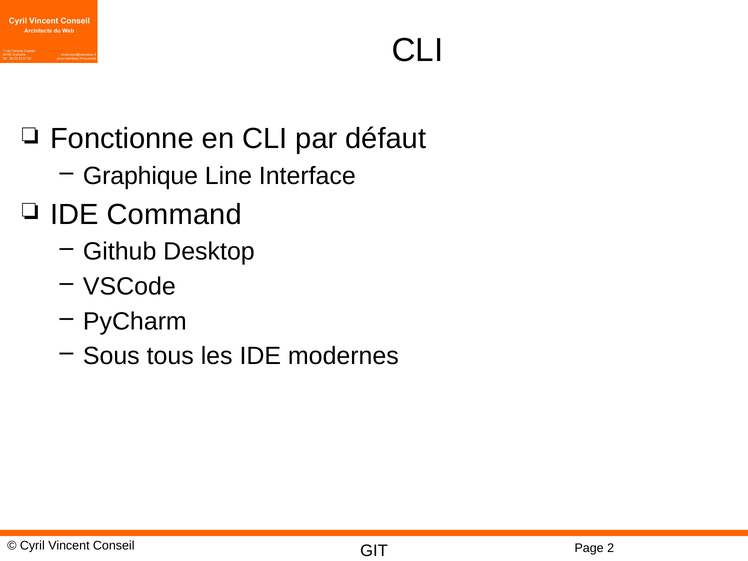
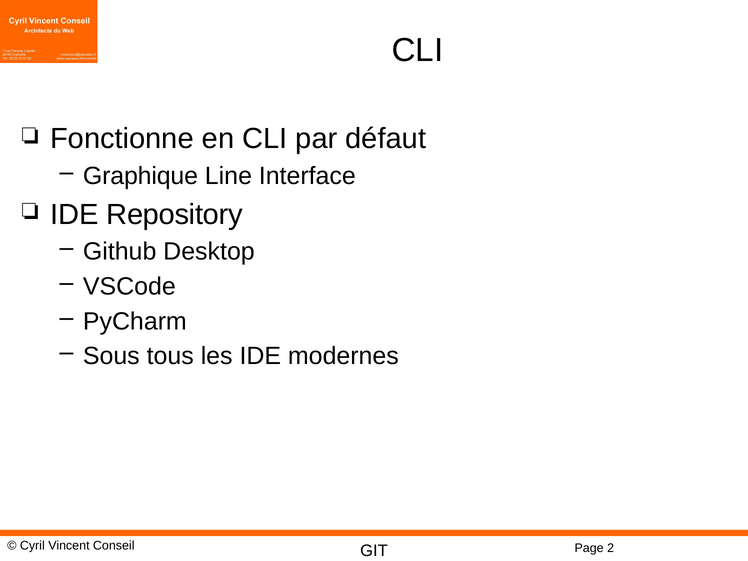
Command: Command -> Repository
